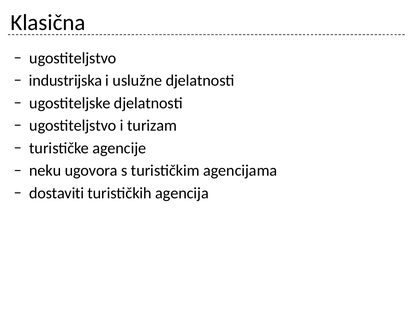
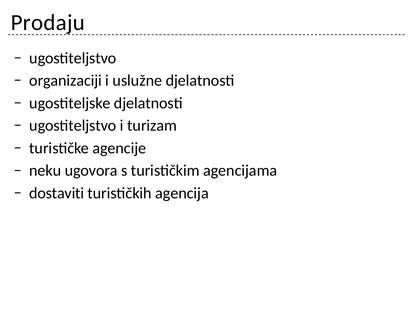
Klasična: Klasična -> Prodaju
industrijska: industrijska -> organizaciji
